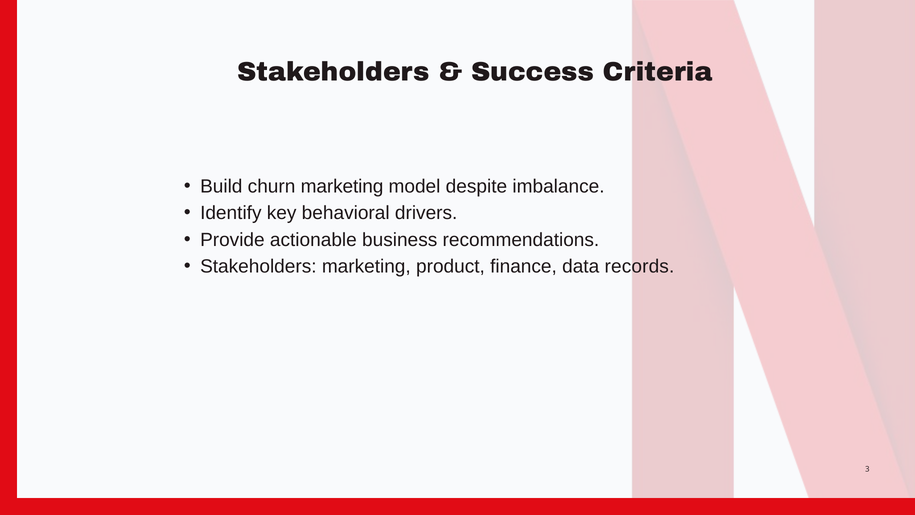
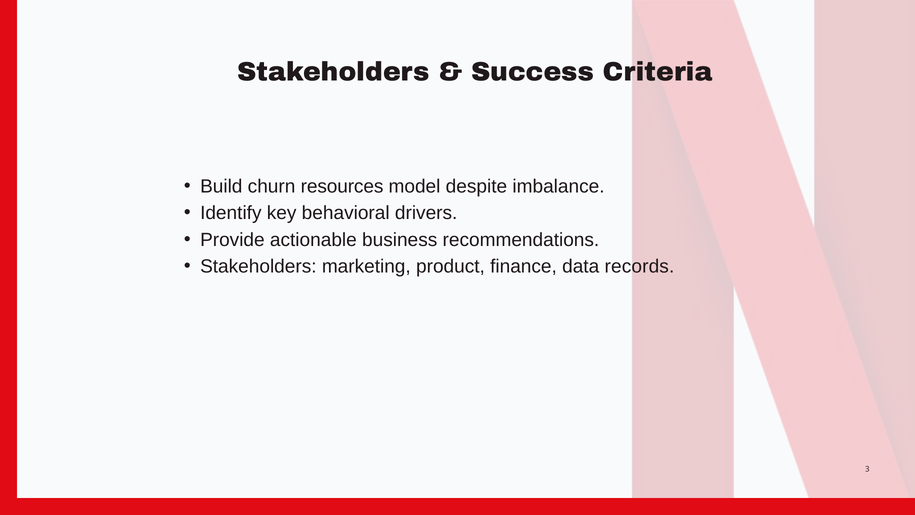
churn marketing: marketing -> resources
